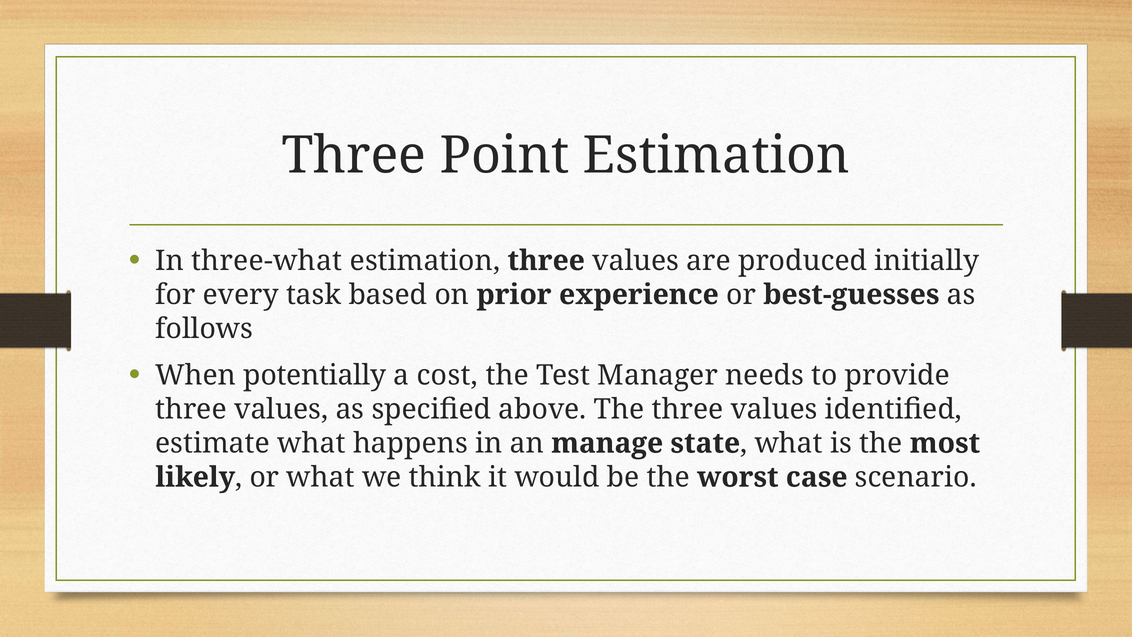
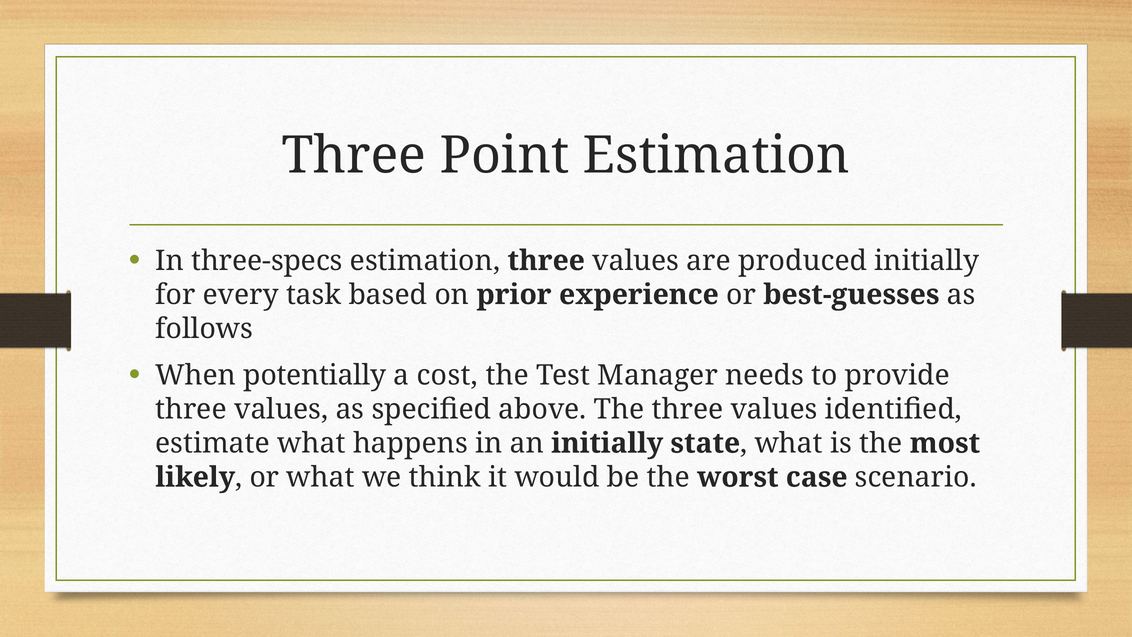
three-what: three-what -> three-specs
an manage: manage -> initially
